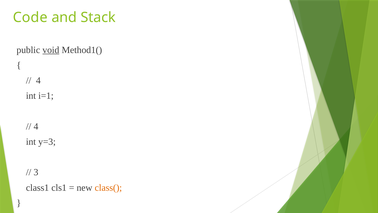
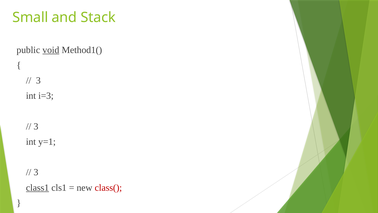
Code: Code -> Small
4 at (38, 80): 4 -> 3
i=1: i=1 -> i=3
4 at (36, 126): 4 -> 3
y=3: y=3 -> y=1
class1 underline: none -> present
class( colour: orange -> red
